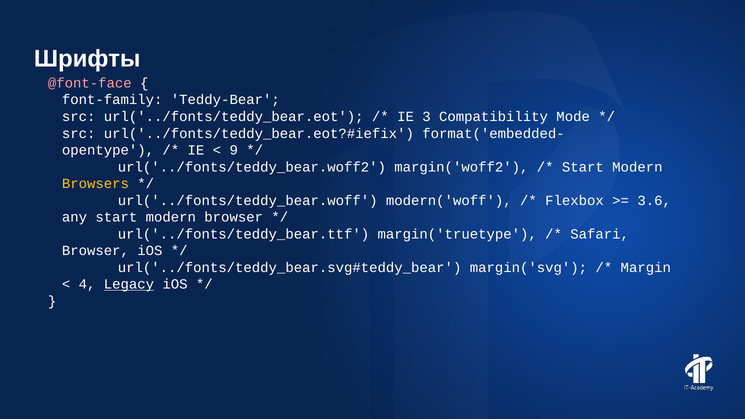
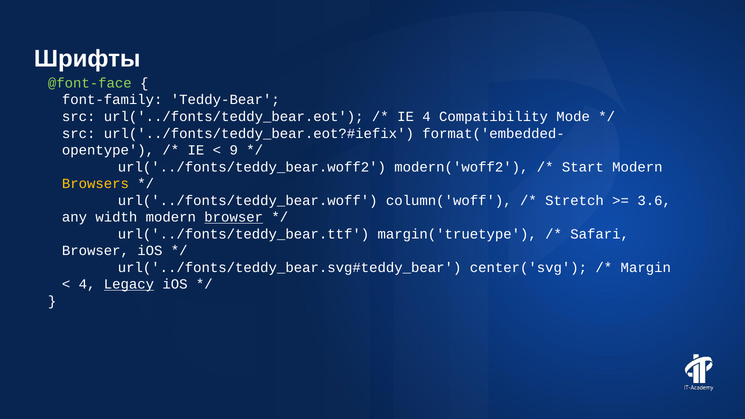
@font-face colour: pink -> light green
IE 3: 3 -> 4
margin('woff2: margin('woff2 -> modern('woff2
modern('woff: modern('woff -> column('woff
Flexbox: Flexbox -> Stretch
any start: start -> width
browser at (234, 217) underline: none -> present
margin('svg: margin('svg -> center('svg
